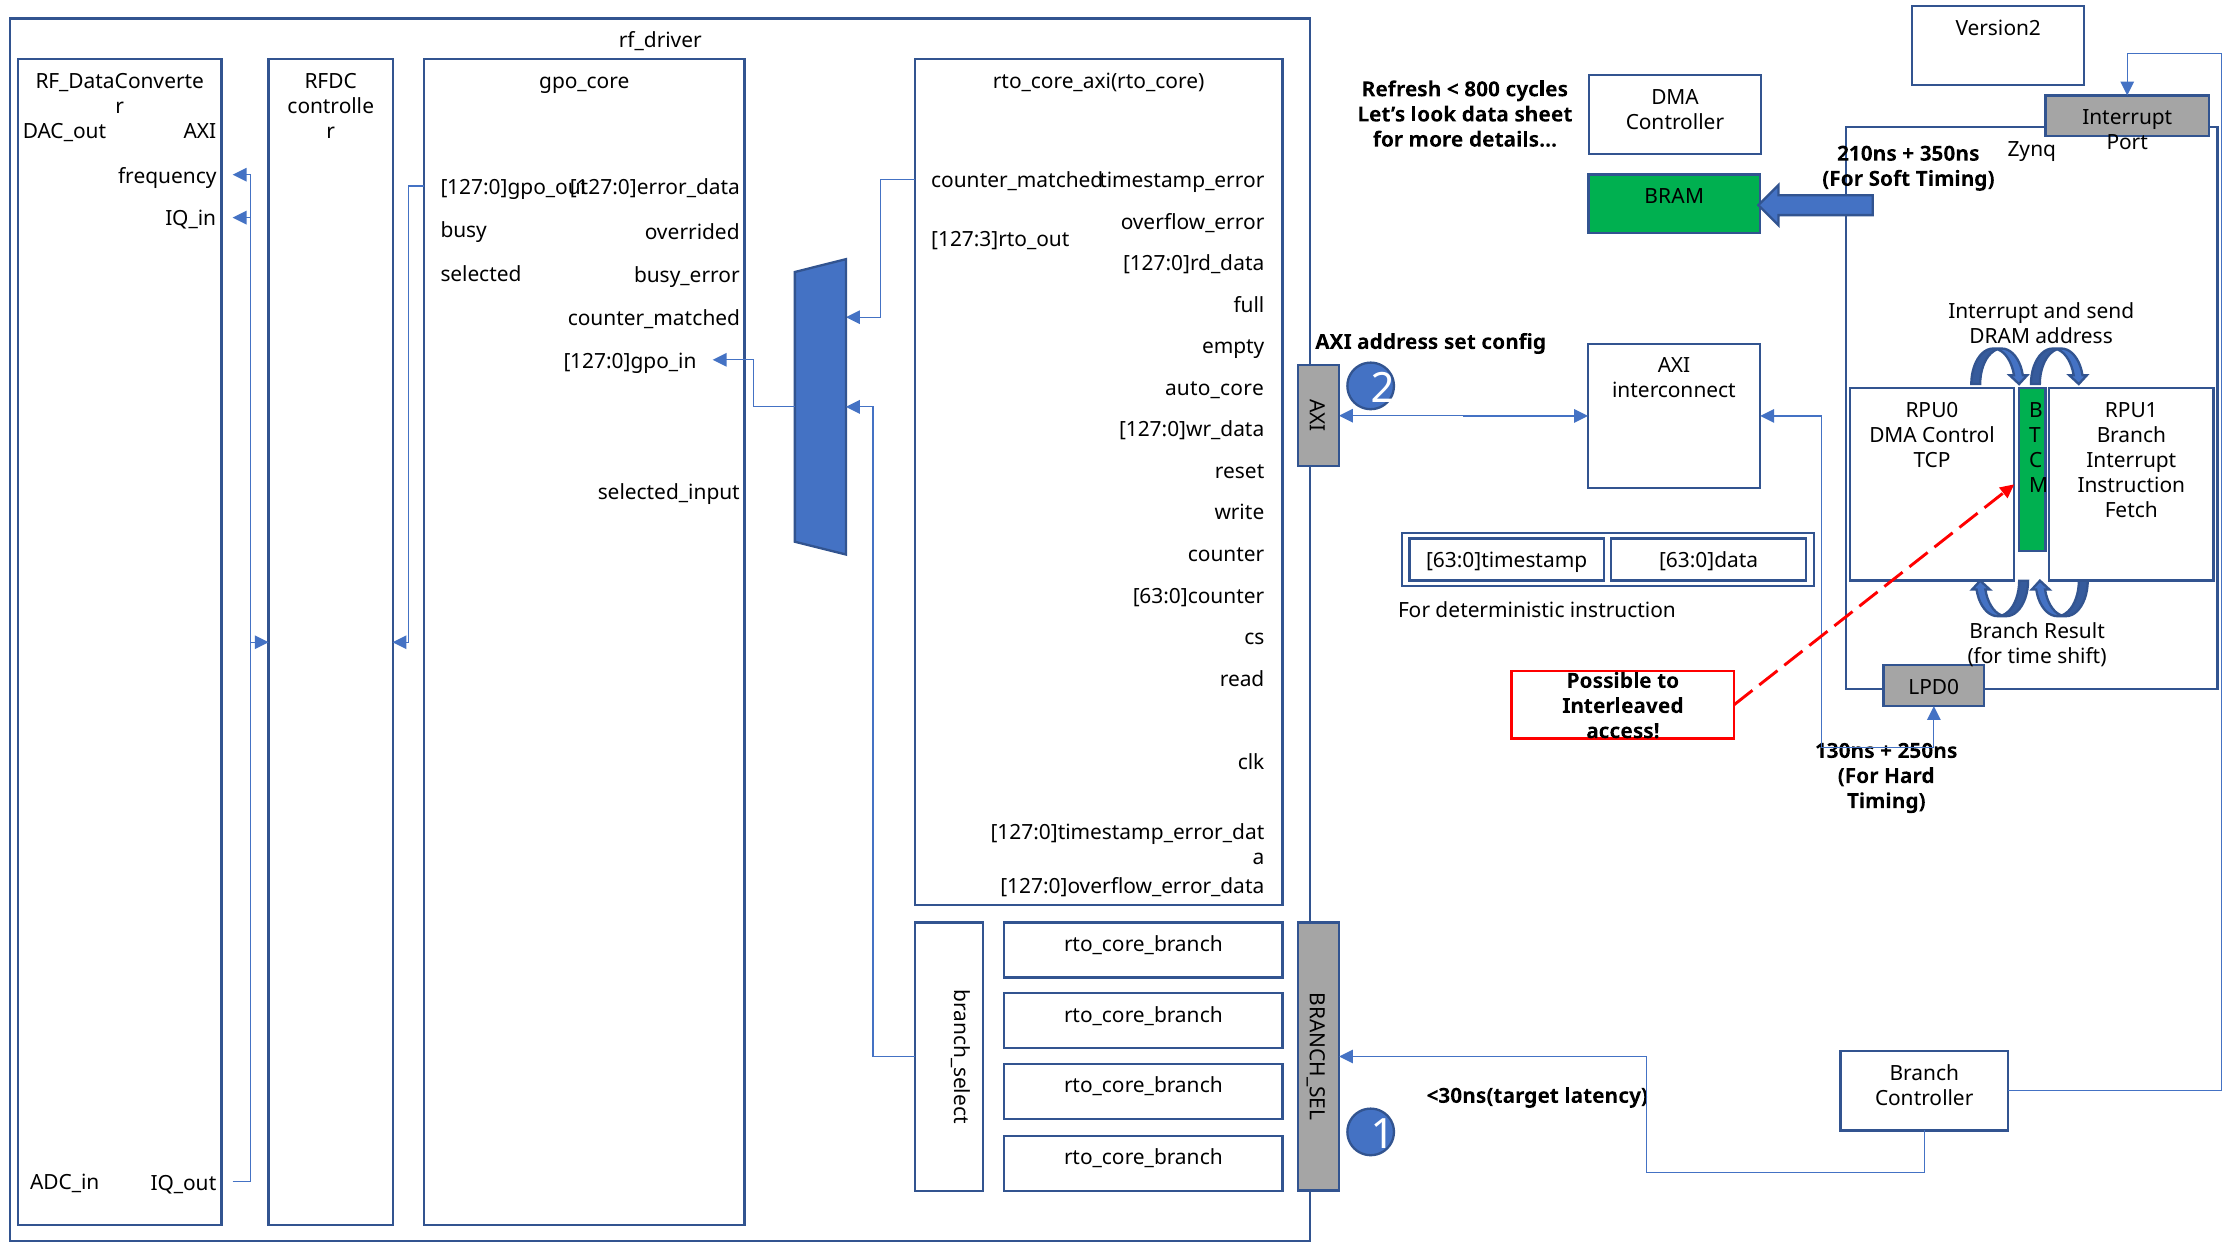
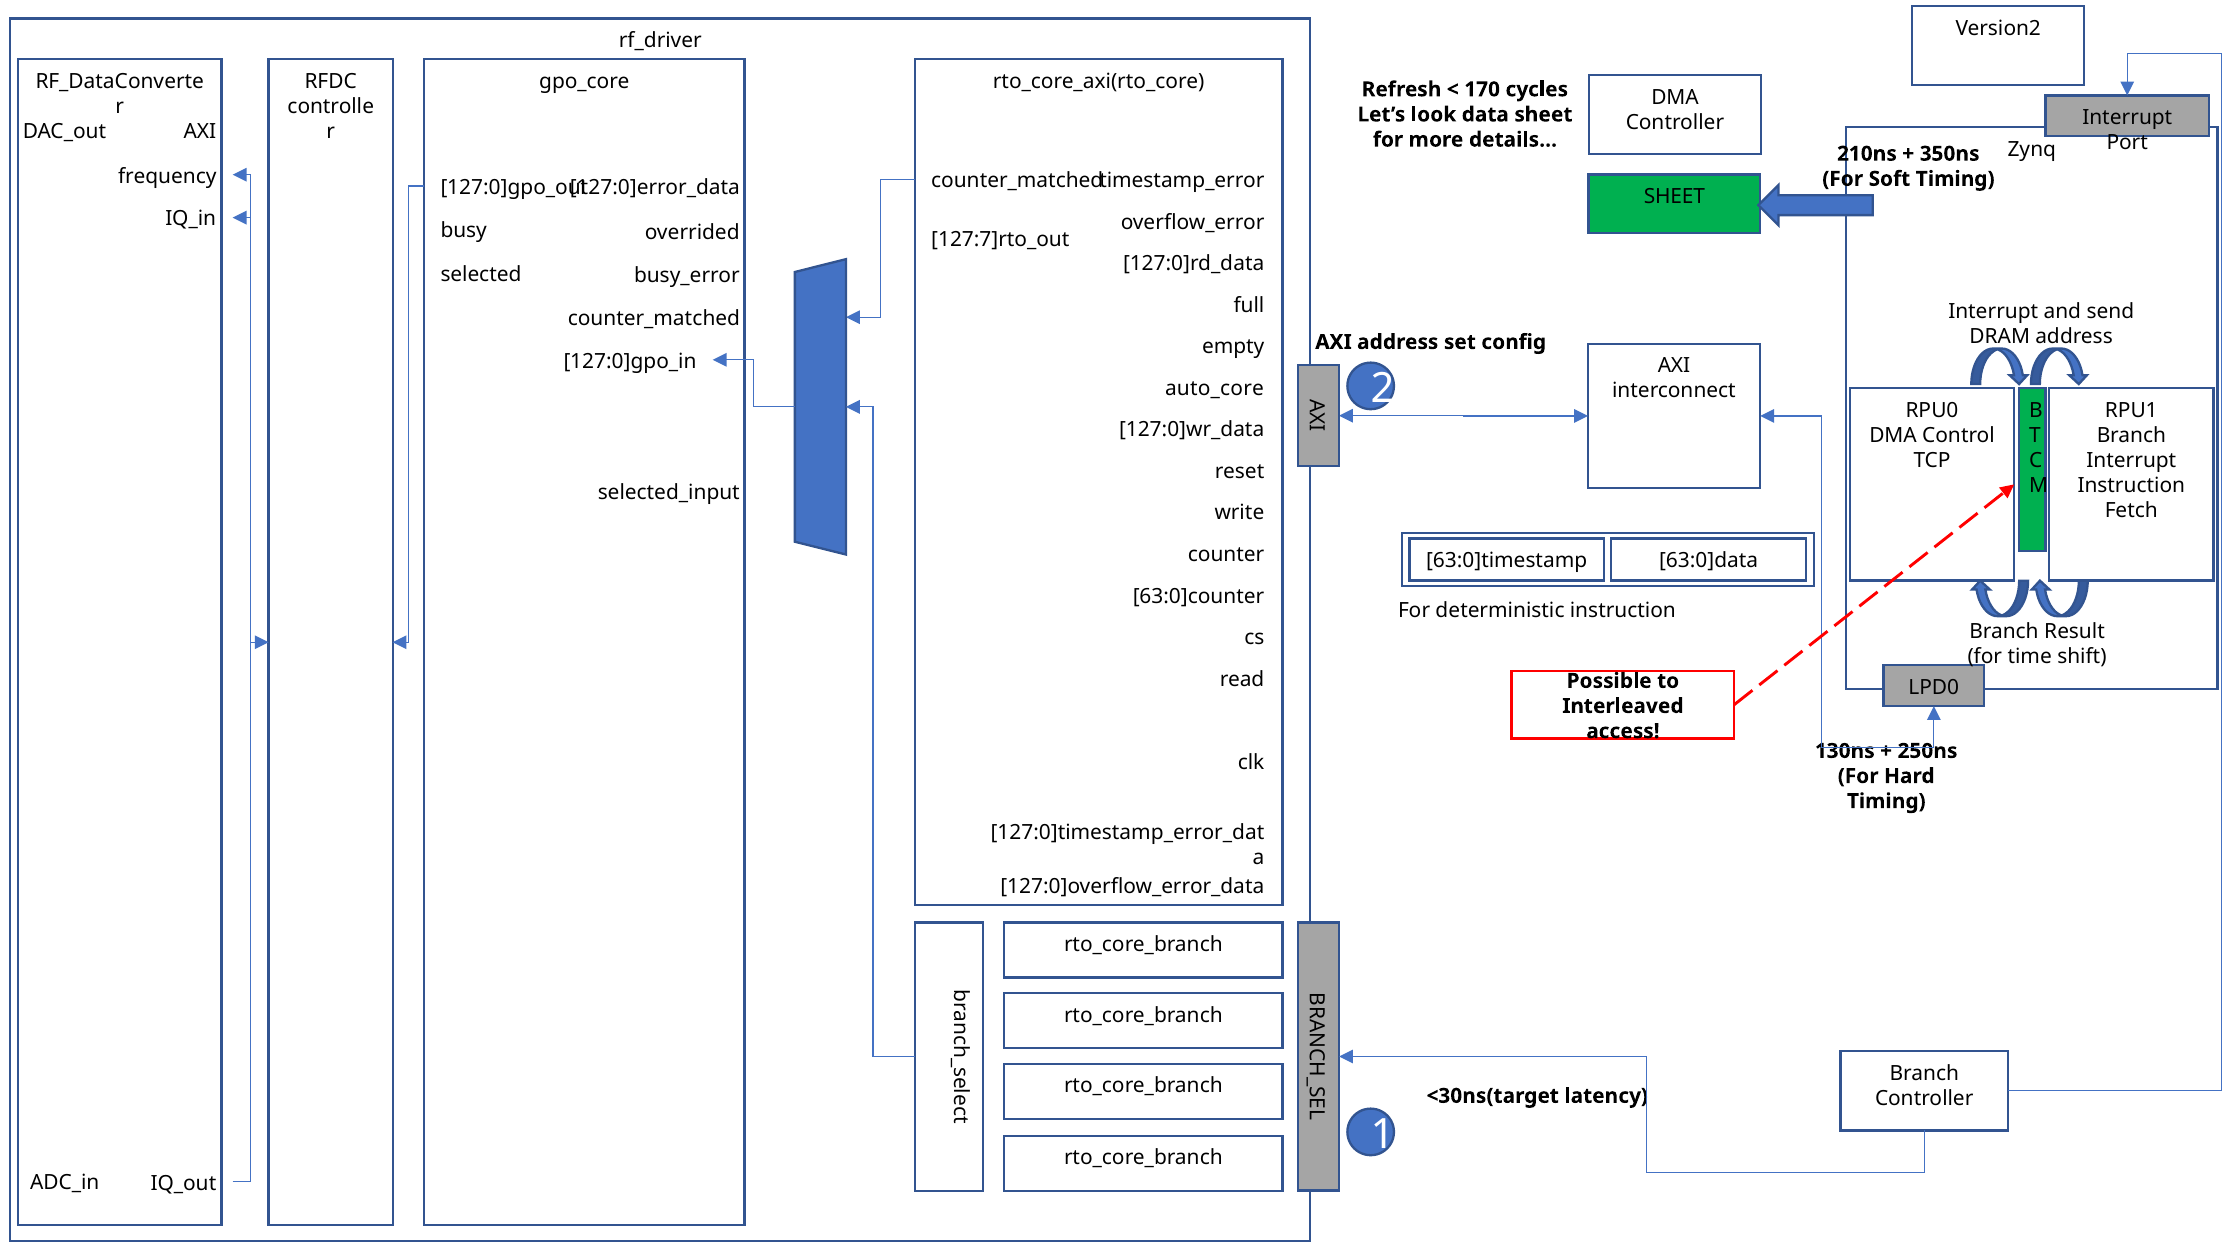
800: 800 -> 170
BRAM at (1674, 197): BRAM -> SHEET
127:3]rto_out: 127:3]rto_out -> 127:7]rto_out
